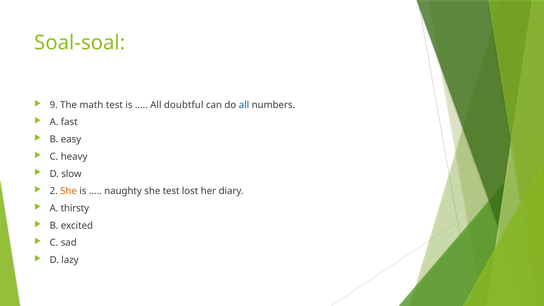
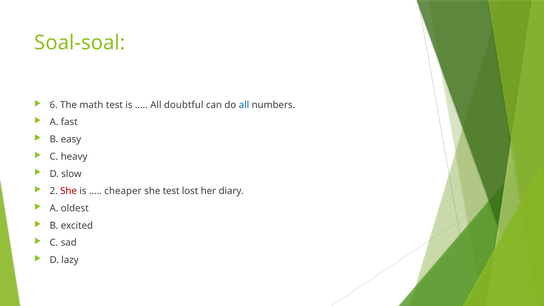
9: 9 -> 6
She at (69, 191) colour: orange -> red
naughty: naughty -> cheaper
thirsty: thirsty -> oldest
